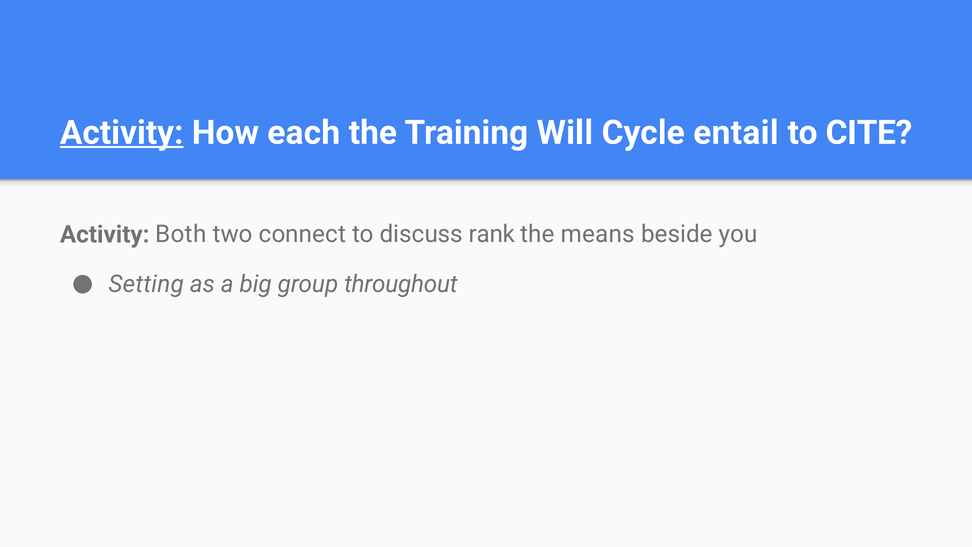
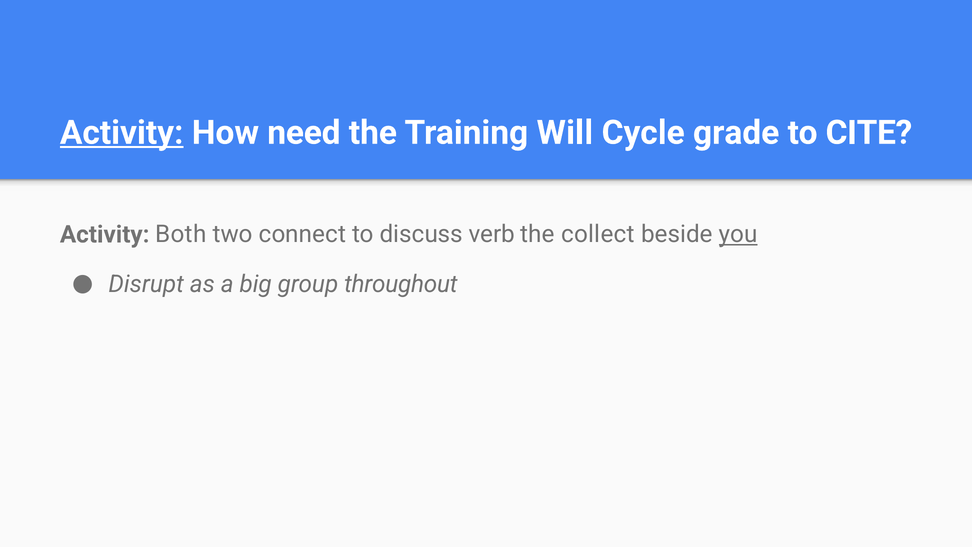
each: each -> need
entail: entail -> grade
rank: rank -> verb
means: means -> collect
you underline: none -> present
Setting: Setting -> Disrupt
